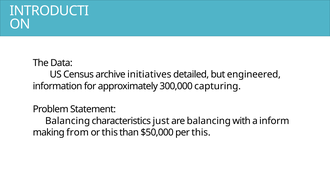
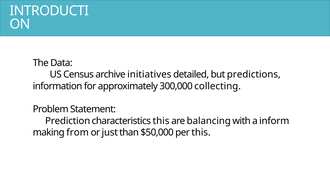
engineered: engineered -> predictions
capturing: capturing -> collecting
Balancing at (68, 121): Balancing -> Prediction
characteristics just: just -> this
or this: this -> just
